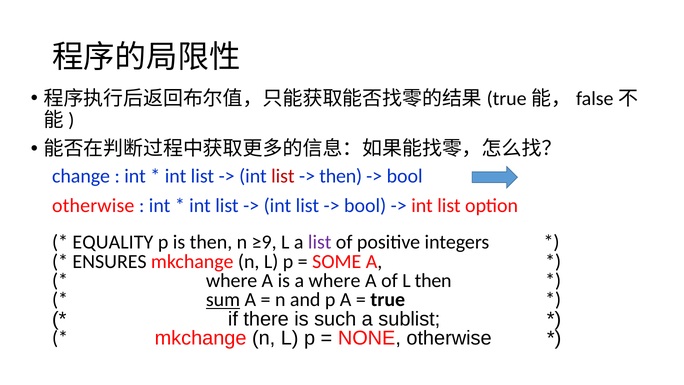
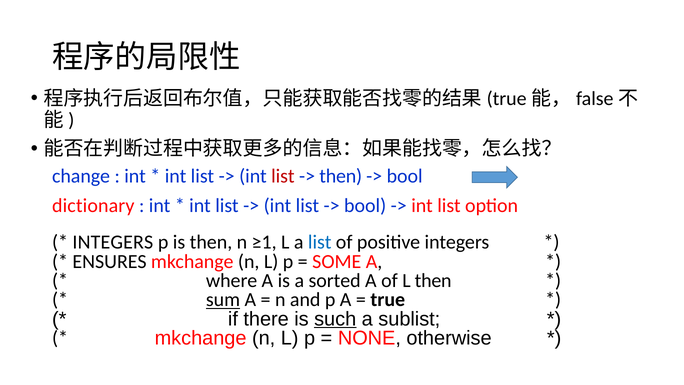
otherwise at (93, 206): otherwise -> dictionary
EQUALITY at (113, 242): EQUALITY -> INTEGERS
≥9: ≥9 -> ≥1
list at (320, 242) colour: purple -> blue
a where: where -> sorted
such underline: none -> present
